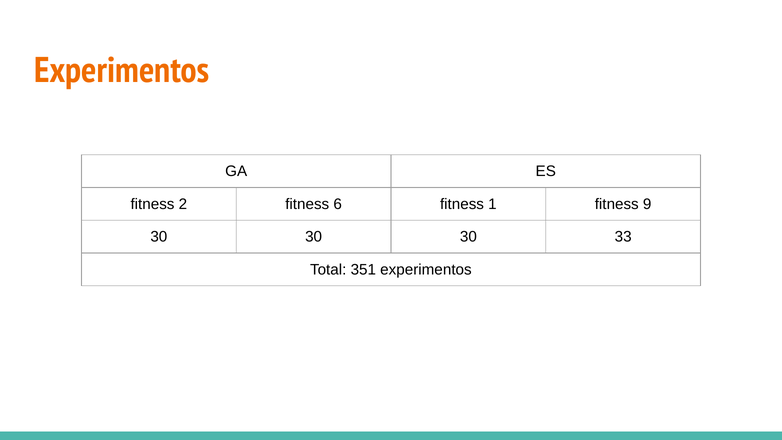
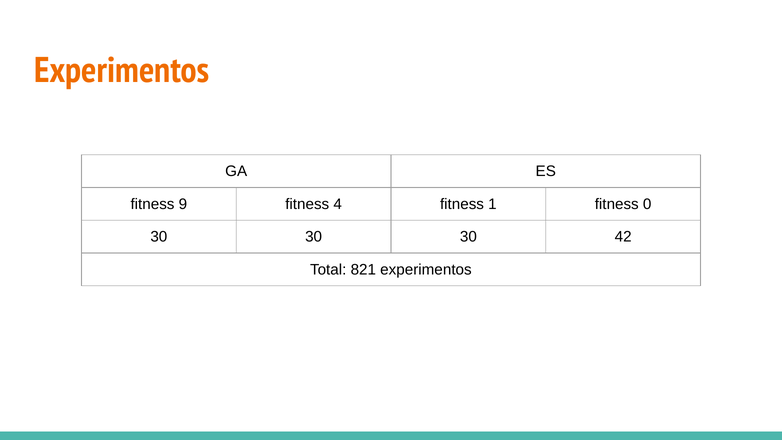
2: 2 -> 9
6: 6 -> 4
9: 9 -> 0
33: 33 -> 42
351: 351 -> 821
